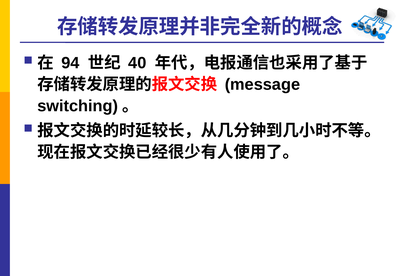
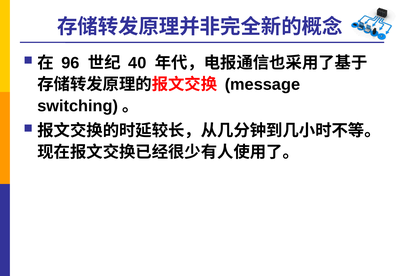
94: 94 -> 96
